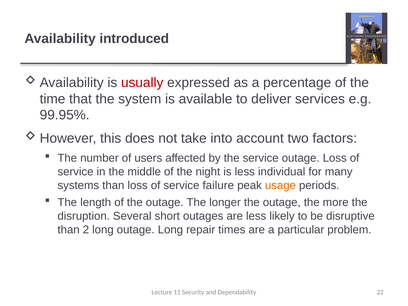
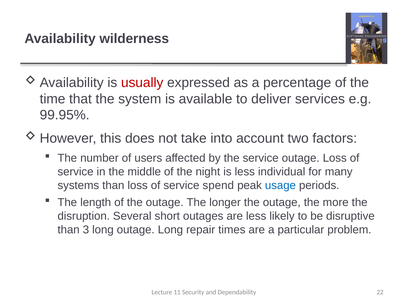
introduced: introduced -> wilderness
failure: failure -> spend
usage colour: orange -> blue
2: 2 -> 3
